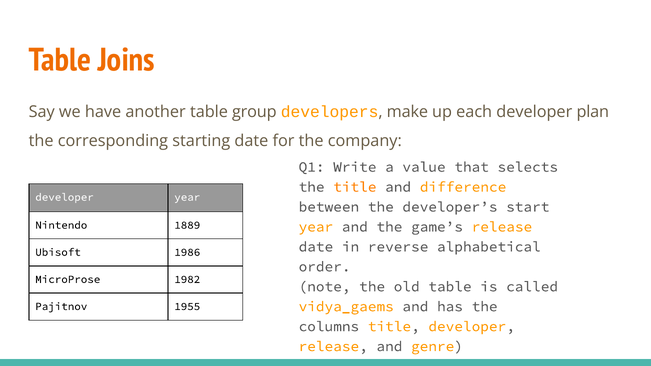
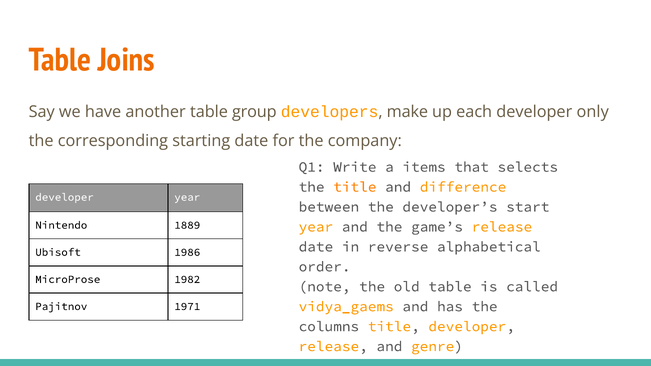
plan: plan -> only
value: value -> items
1955: 1955 -> 1971
